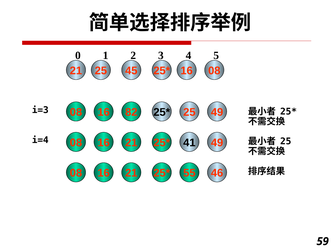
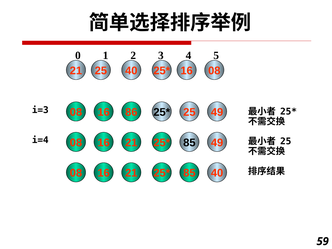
25 45: 45 -> 40
82: 82 -> 86
08 41: 41 -> 85
55 at (189, 173): 55 -> 85
08 46: 46 -> 40
